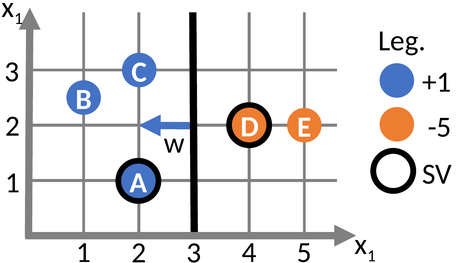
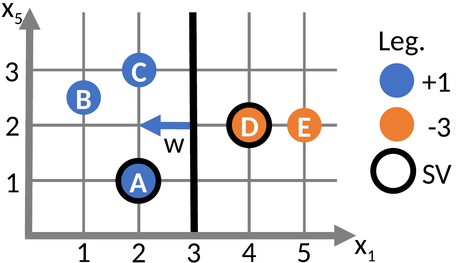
1 at (18, 19): 1 -> 5
-5: -5 -> -3
